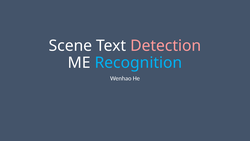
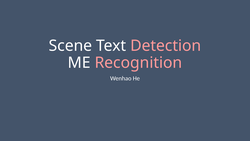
Recognition colour: light blue -> pink
